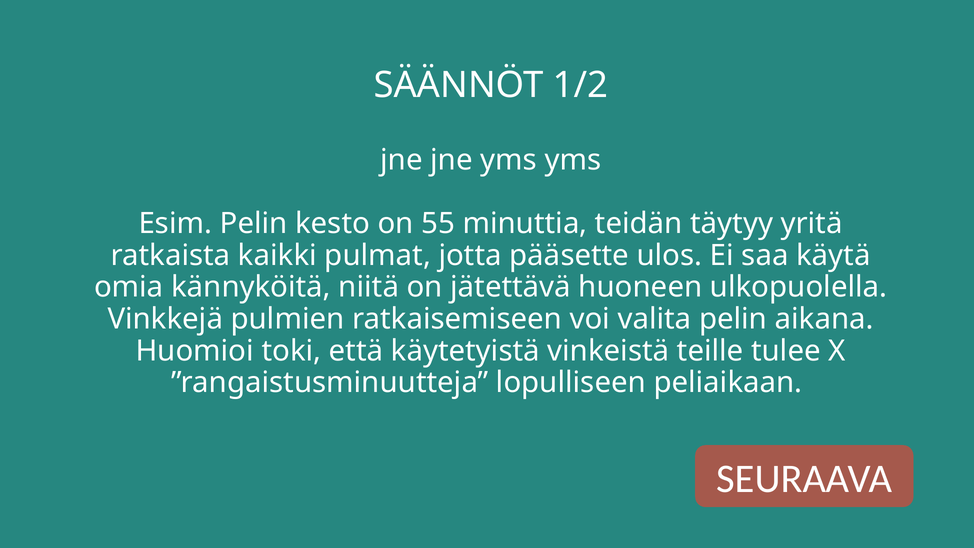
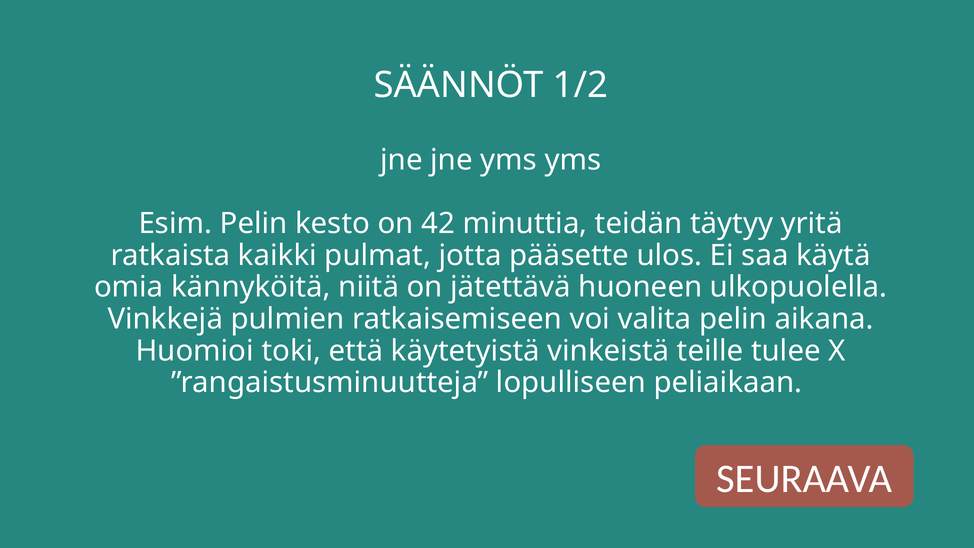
55: 55 -> 42
